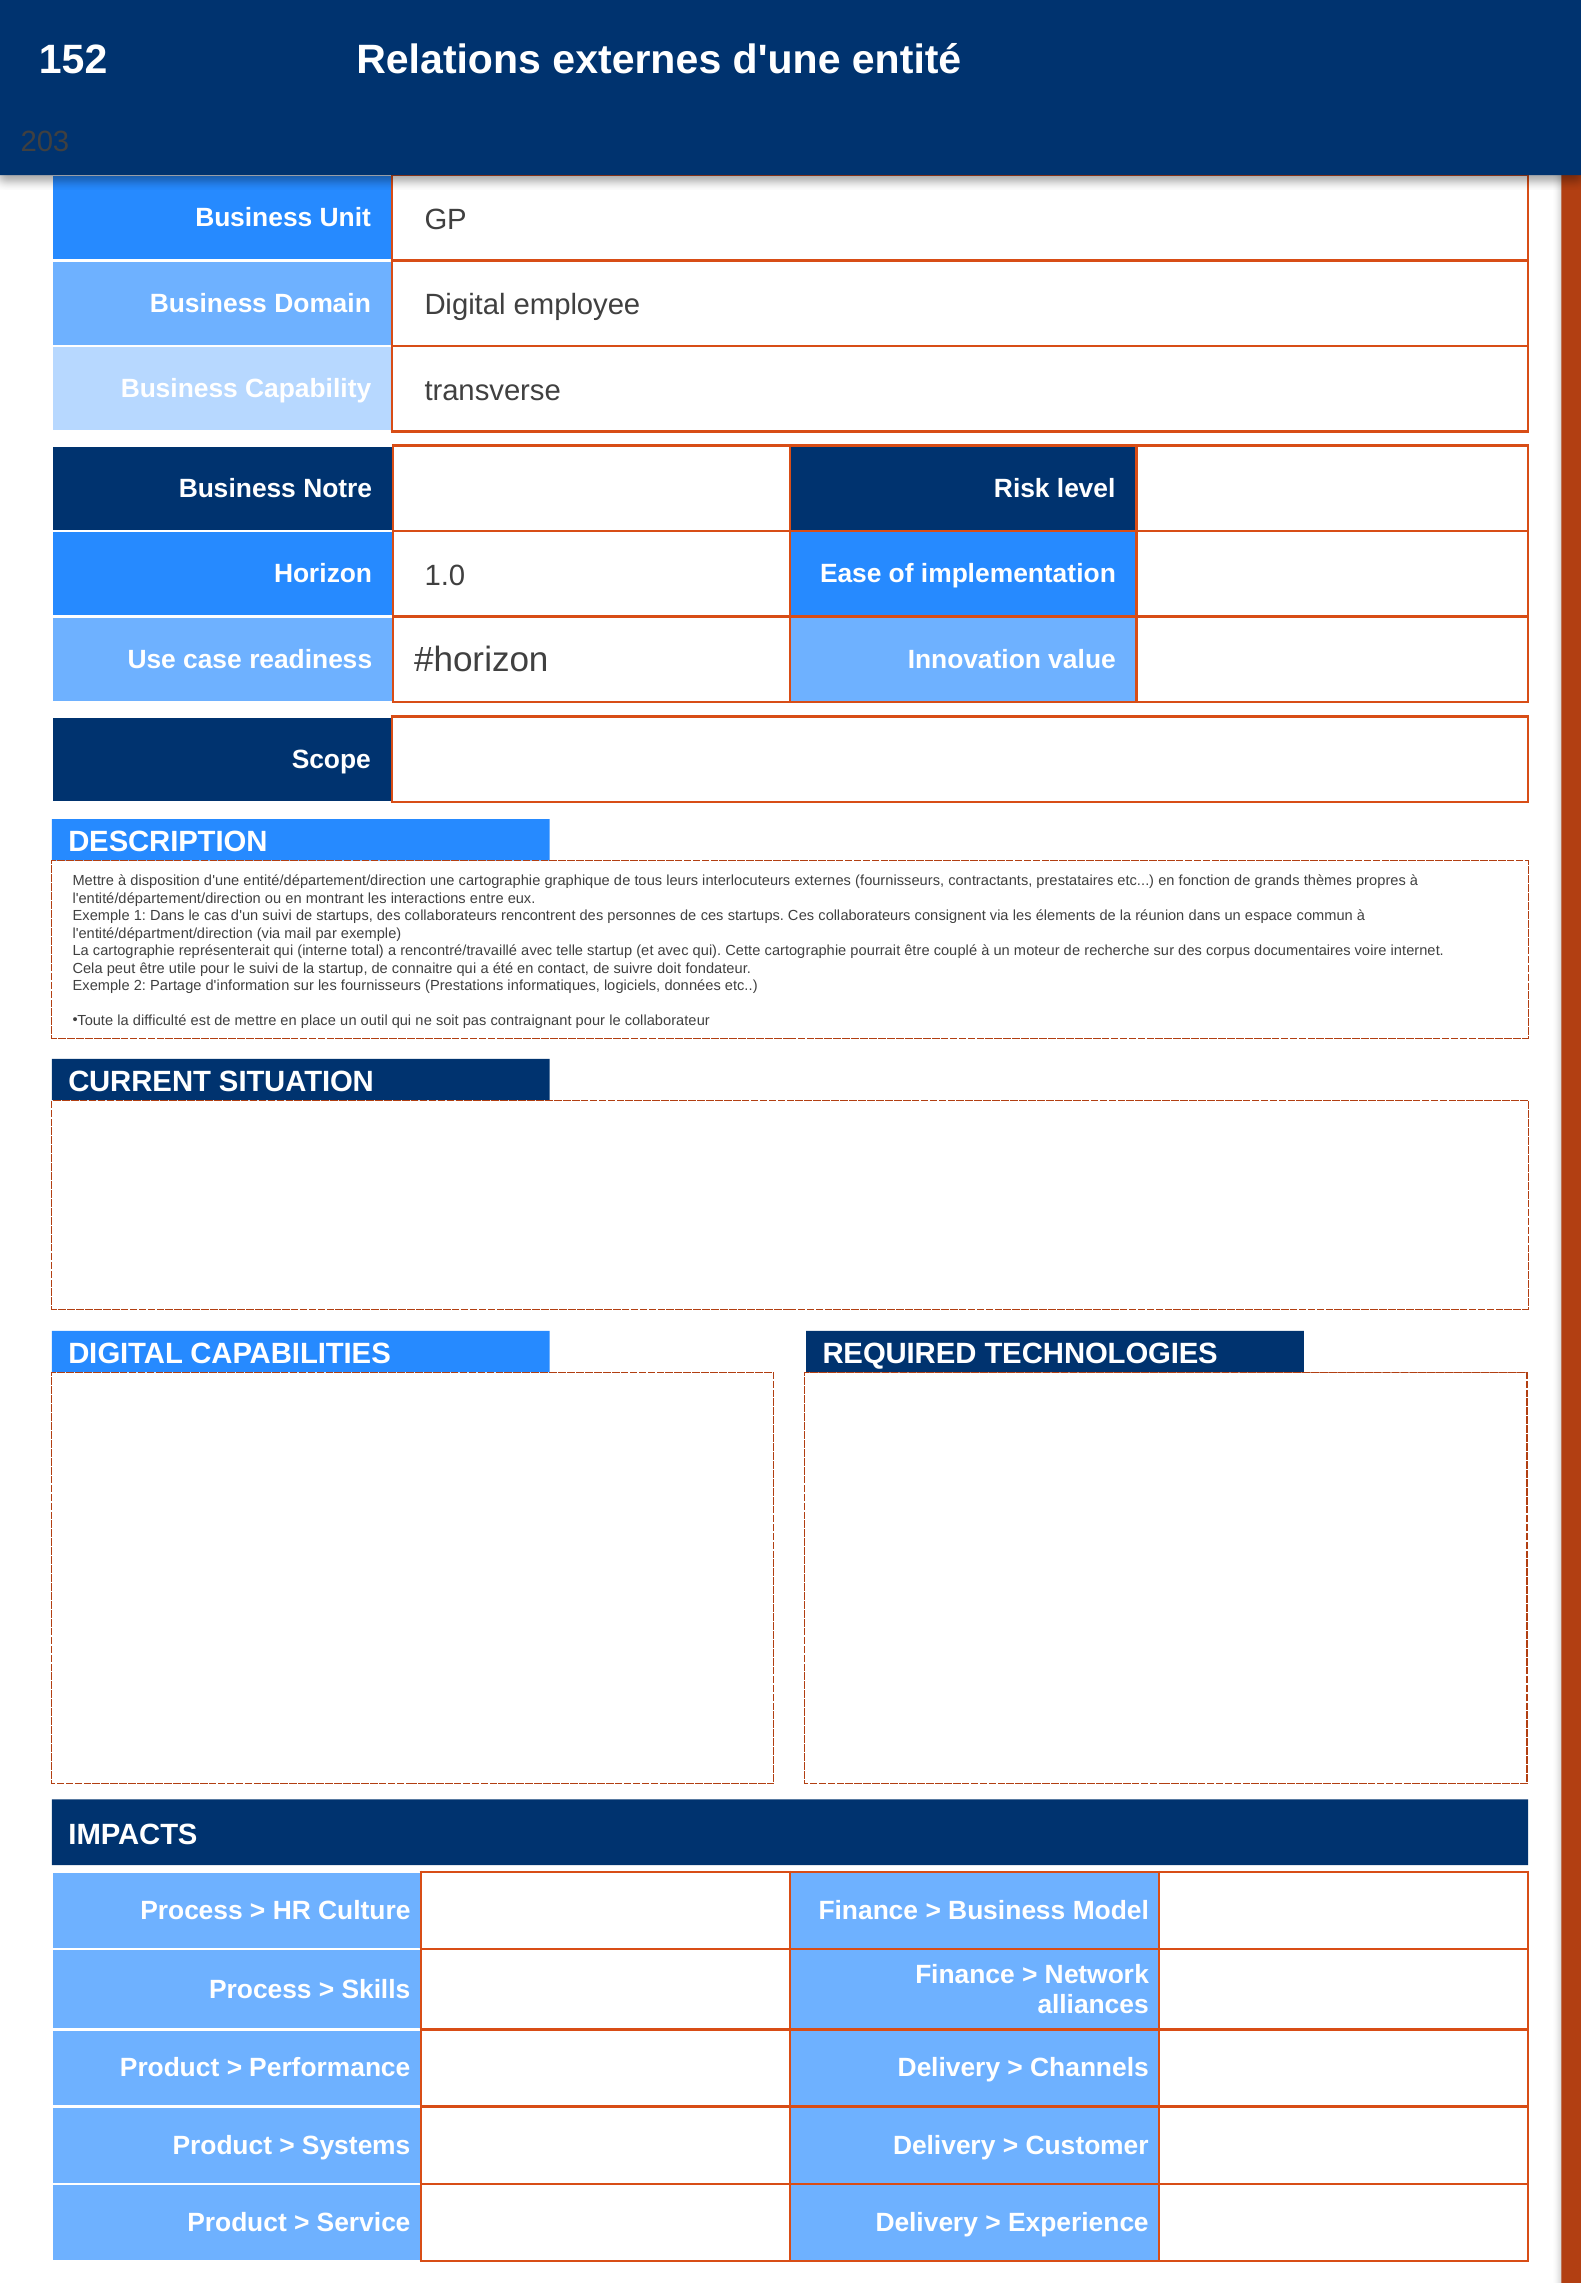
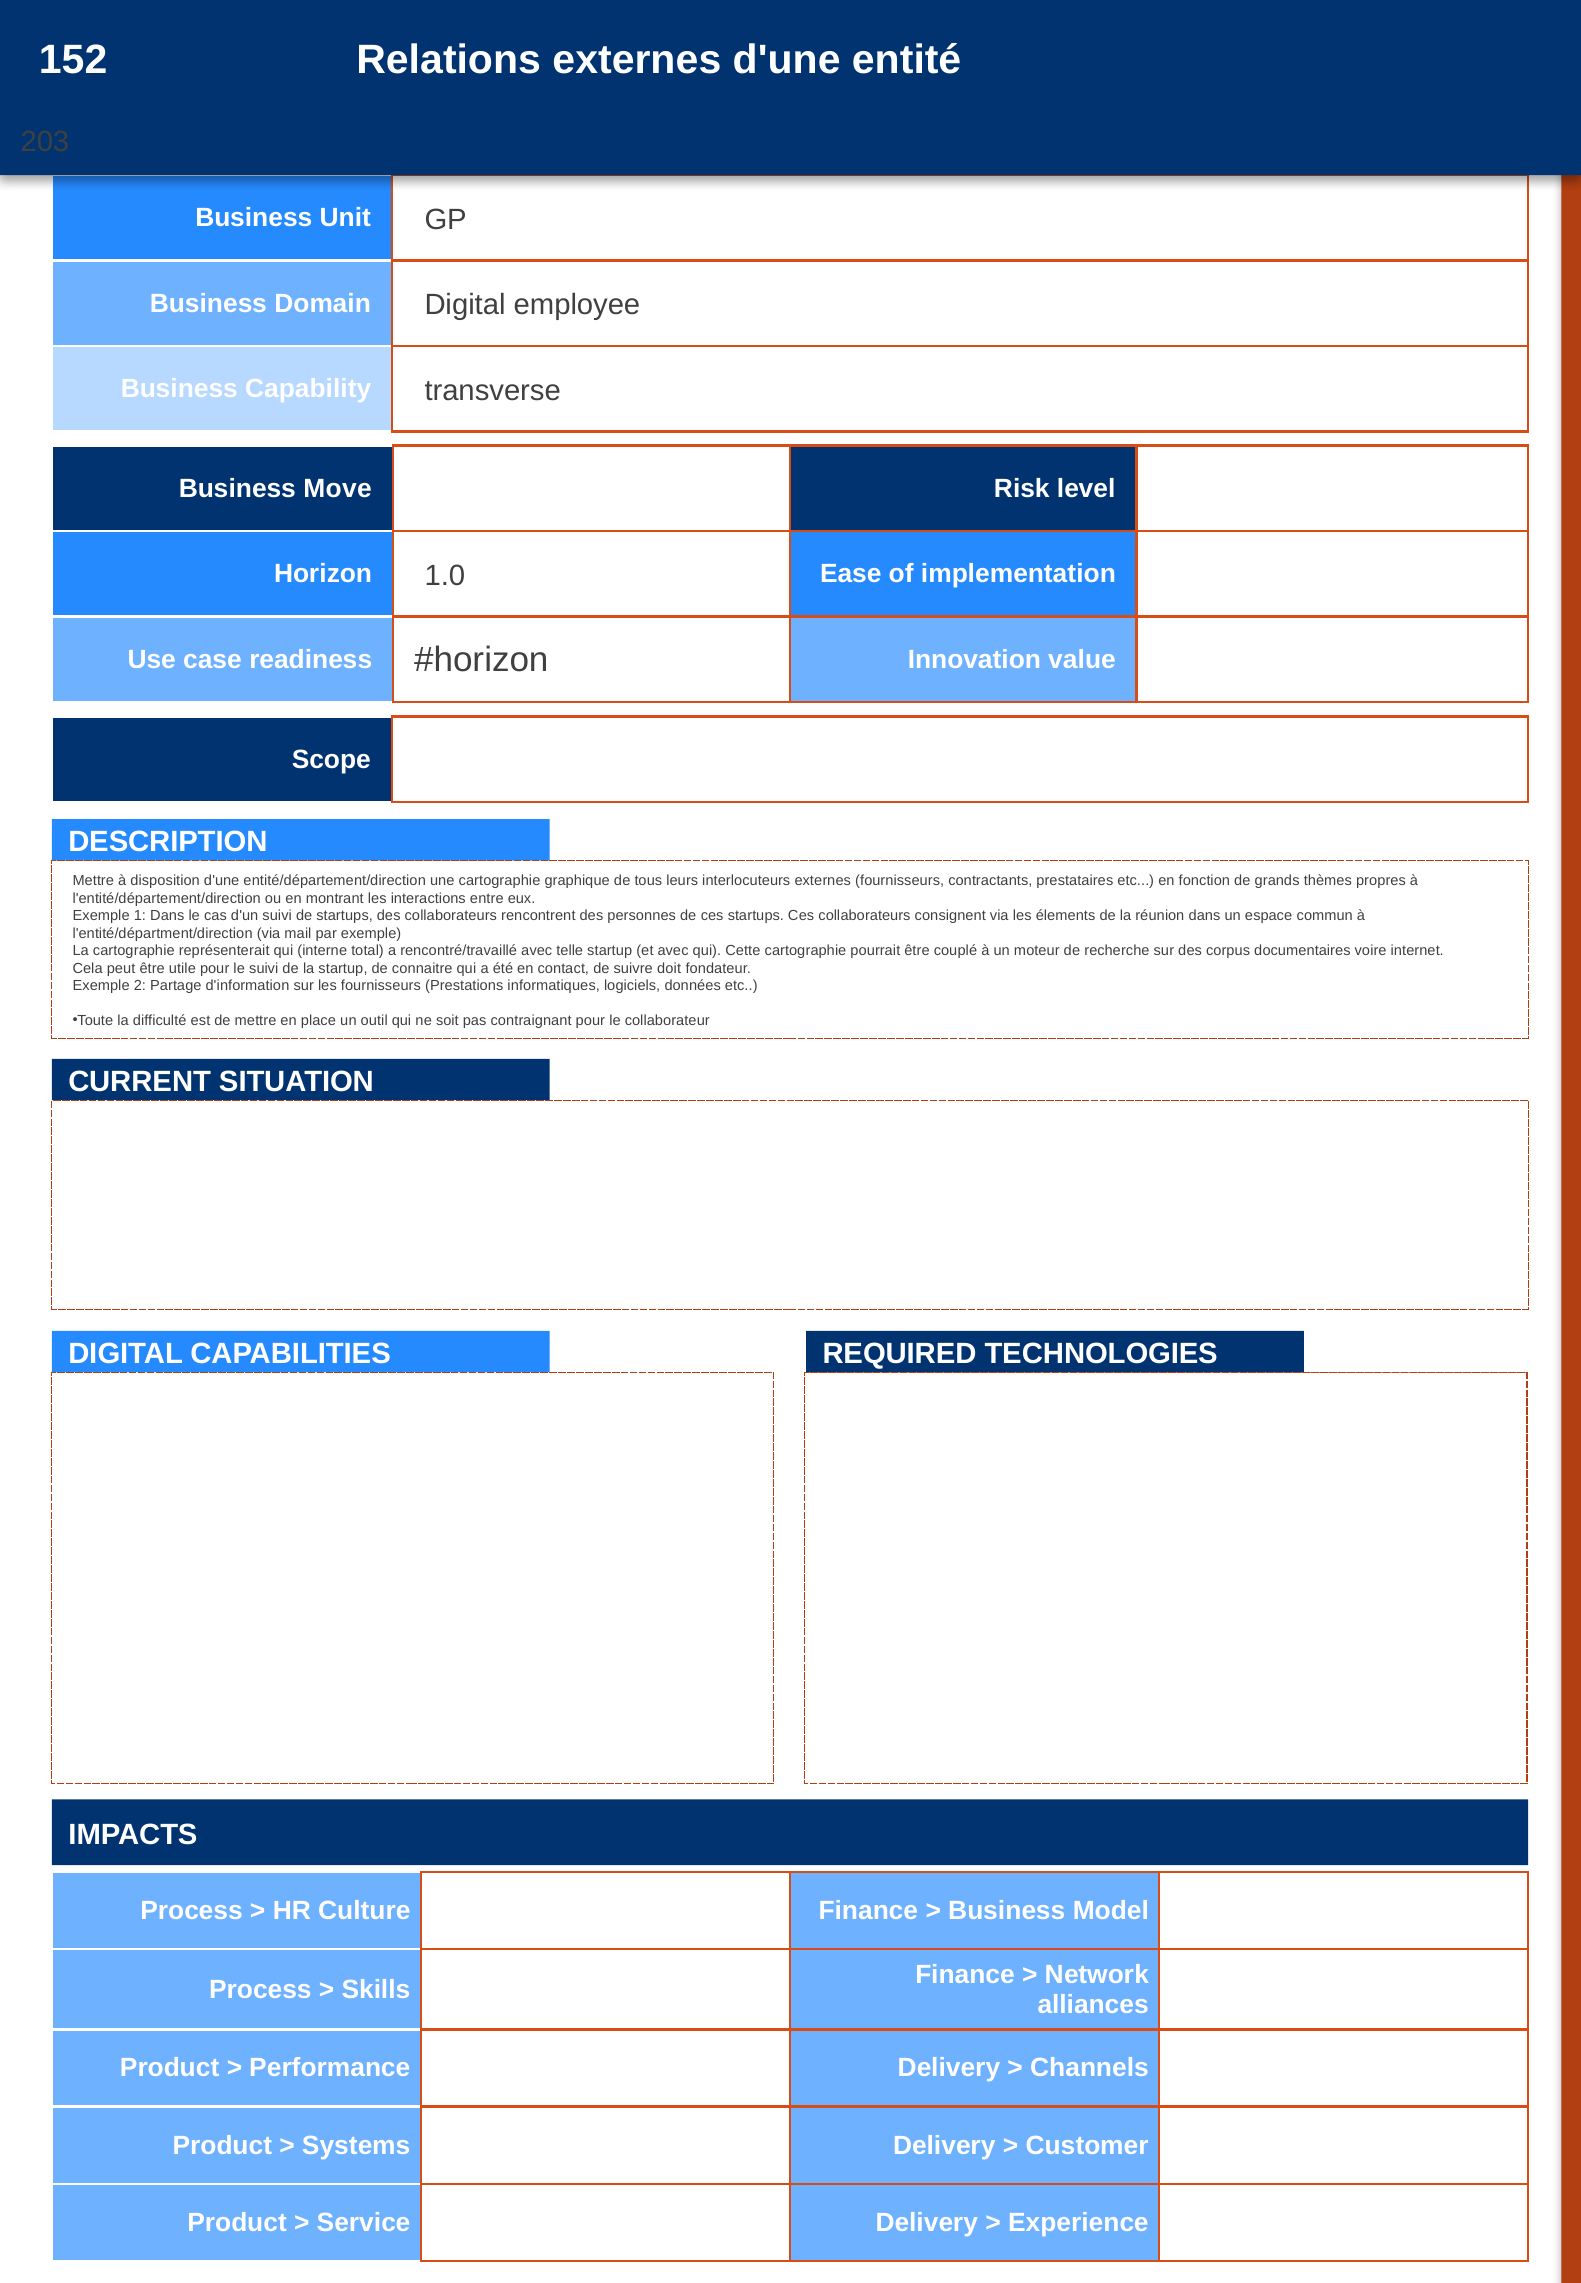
Notre: Notre -> Move
